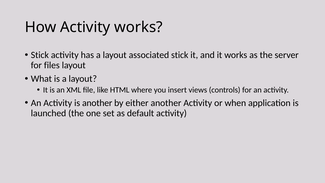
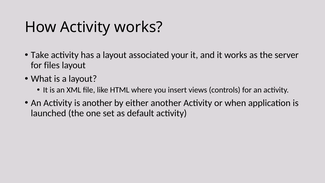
Stick at (40, 55): Stick -> Take
associated stick: stick -> your
